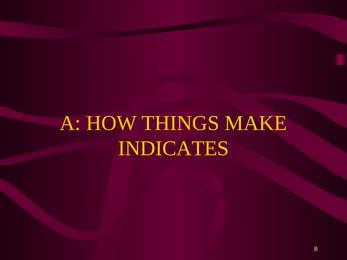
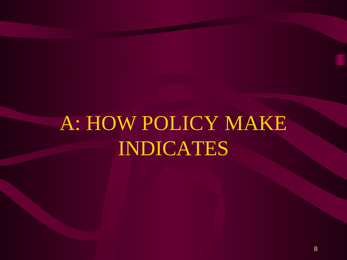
THINGS: THINGS -> POLICY
